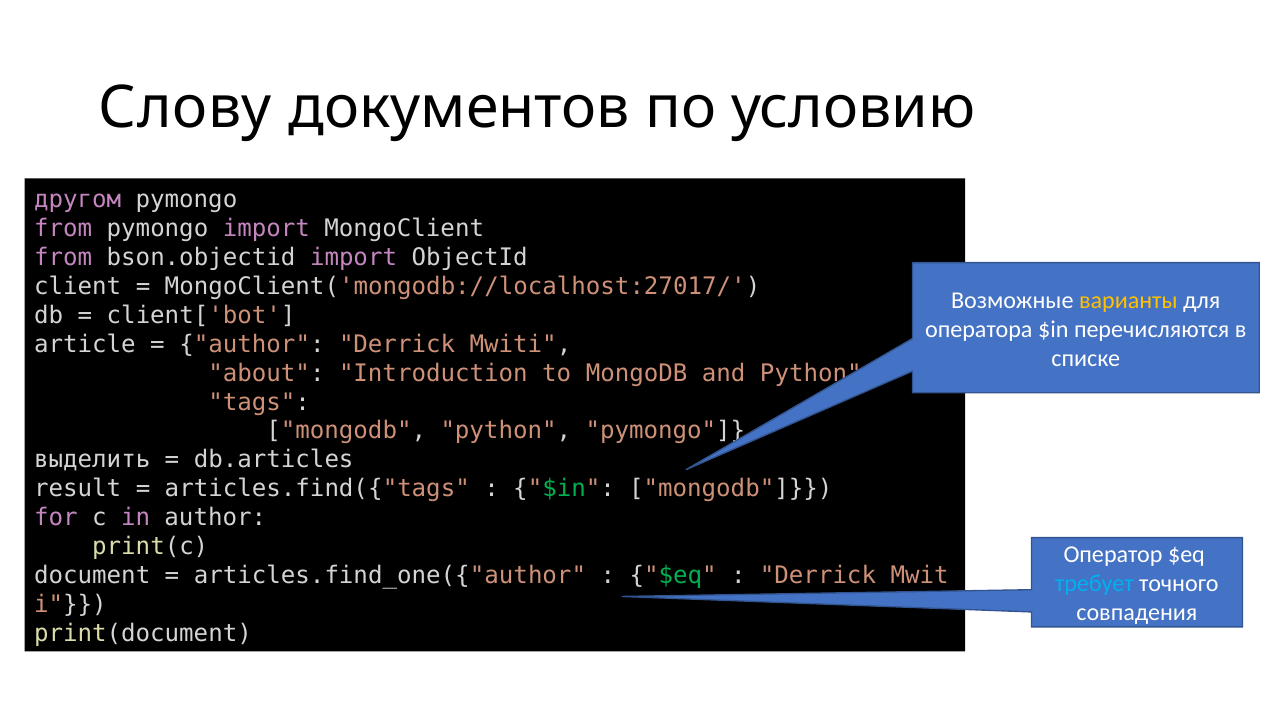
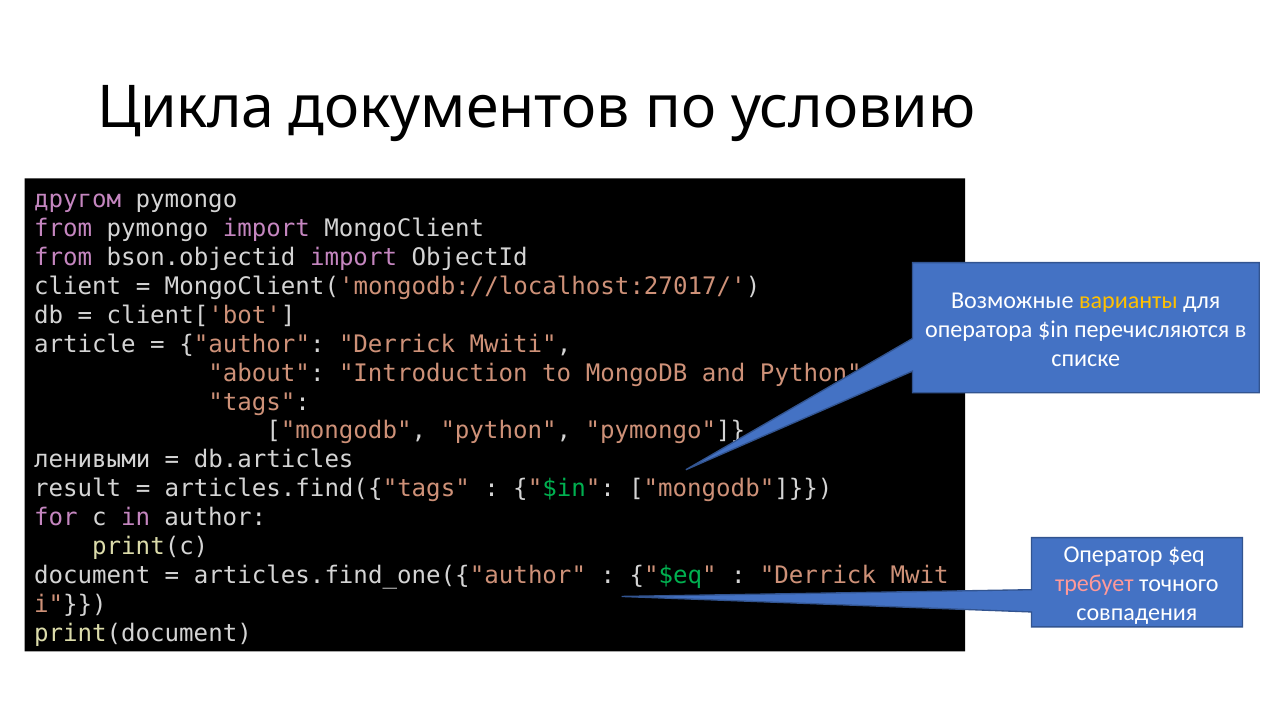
Слову: Слову -> Цикла
выделить: выделить -> ленивыми
требует colour: light blue -> pink
